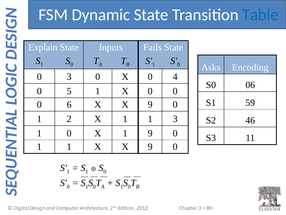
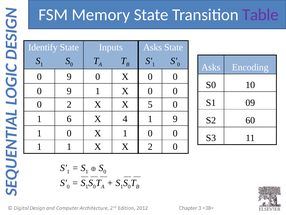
Dynamic: Dynamic -> Memory
Table colour: blue -> purple
Explain: Explain -> Identify
Inputs Fails: Fails -> Asks
3 at (69, 77): 3 -> 9
0 X 0 4: 4 -> 0
06: 06 -> 10
5 at (69, 91): 5 -> 9
59: 59 -> 09
0 6: 6 -> 2
9 at (150, 104): 9 -> 5
2: 2 -> 6
1 at (125, 119): 1 -> 4
1 3: 3 -> 9
46: 46 -> 60
X 1 9: 9 -> 0
1 X X 9: 9 -> 2
